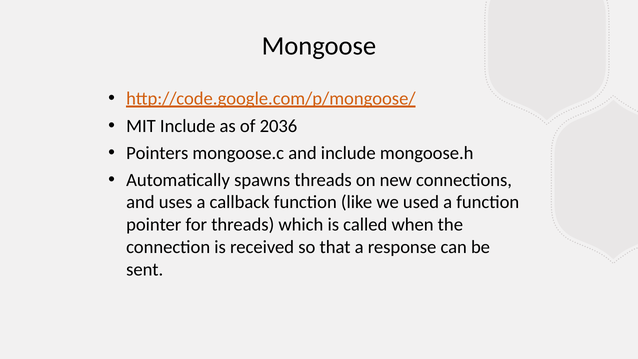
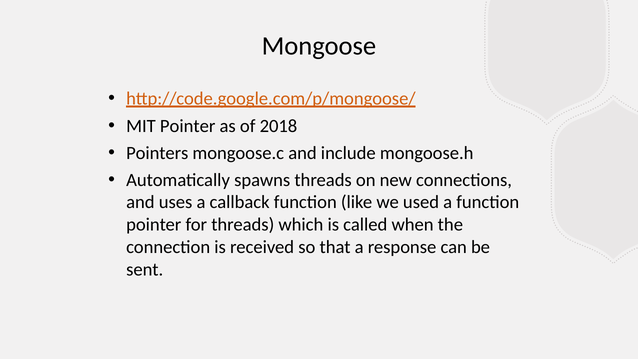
MIT Include: Include -> Pointer
2036: 2036 -> 2018
